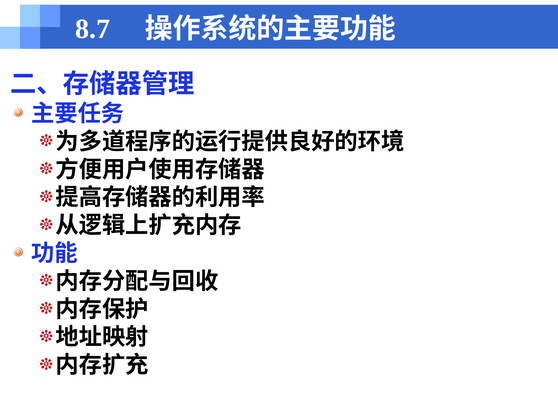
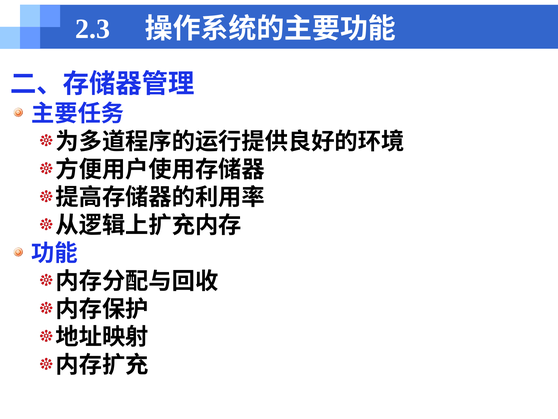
8.7: 8.7 -> 2.3
